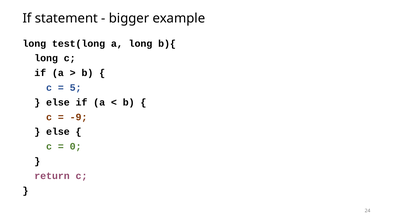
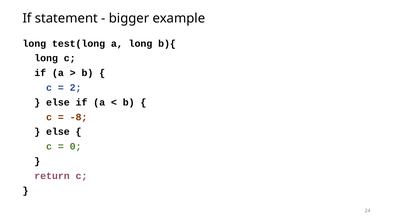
5: 5 -> 2
-9: -9 -> -8
